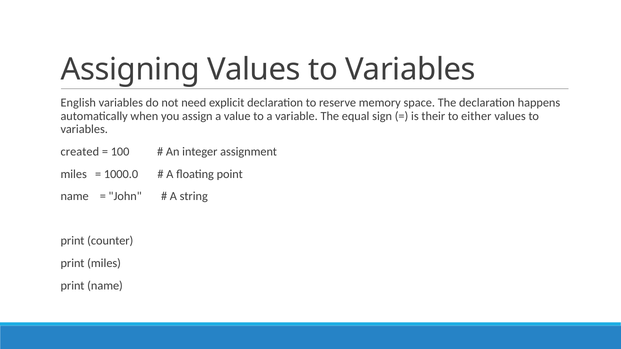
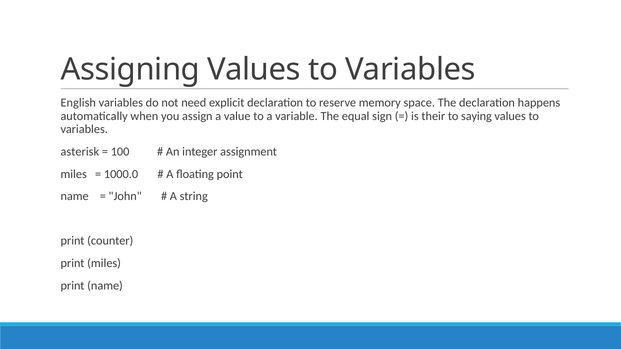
either: either -> saying
created: created -> asterisk
